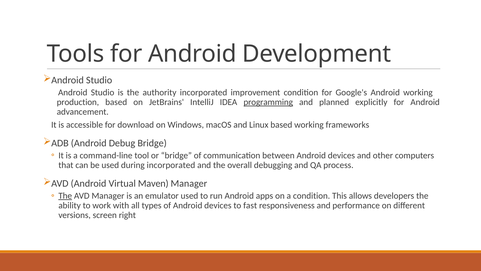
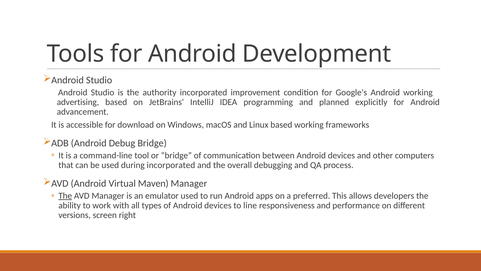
production: production -> advertising
programming underline: present -> none
a condition: condition -> preferred
fast: fast -> line
